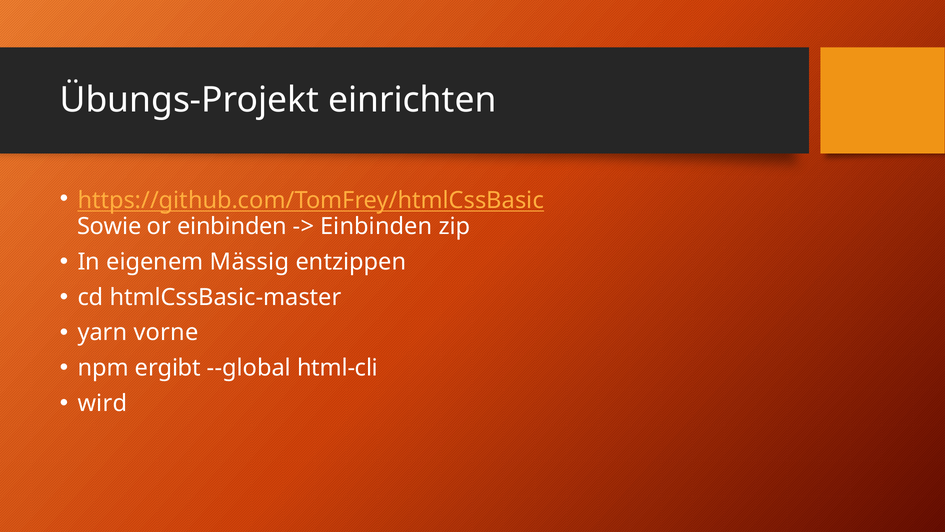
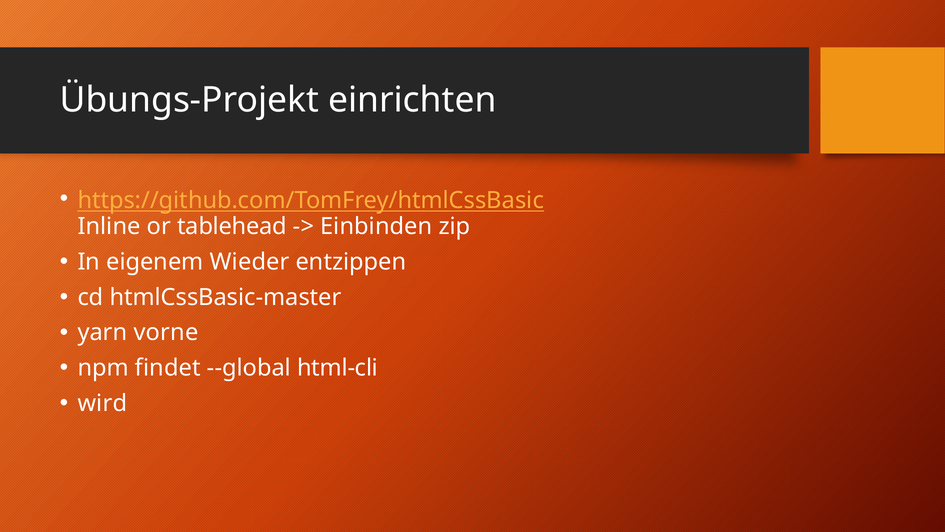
Sowie: Sowie -> Inline
or einbinden: einbinden -> tablehead
Mässig: Mässig -> Wieder
ergibt: ergibt -> findet
